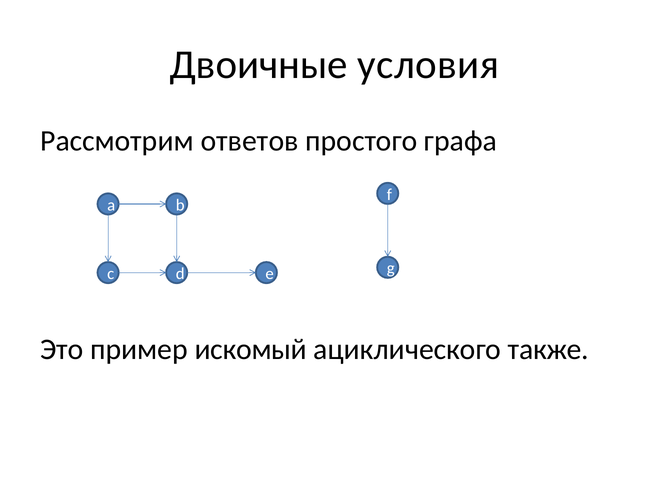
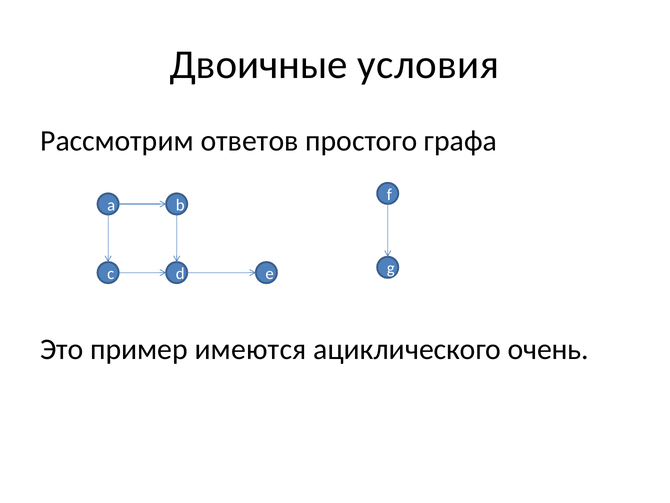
искомый: искомый -> имеются
также: также -> очень
